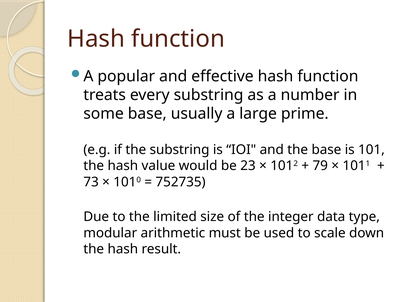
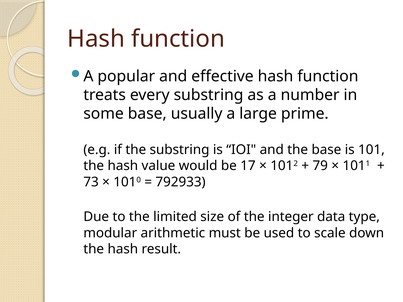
23: 23 -> 17
752735: 752735 -> 792933
